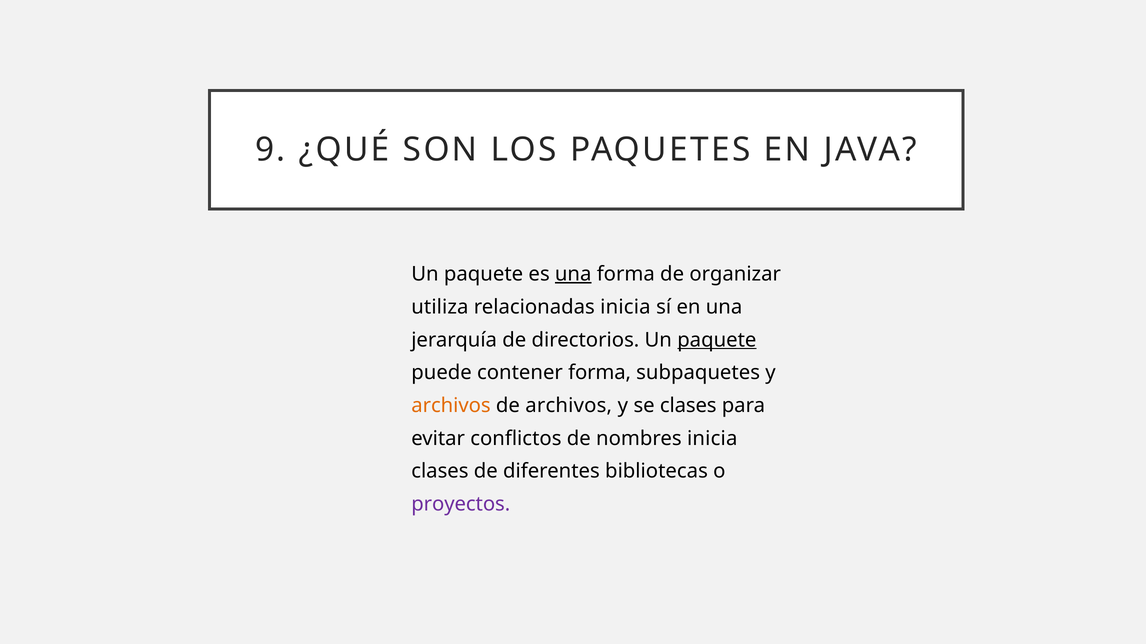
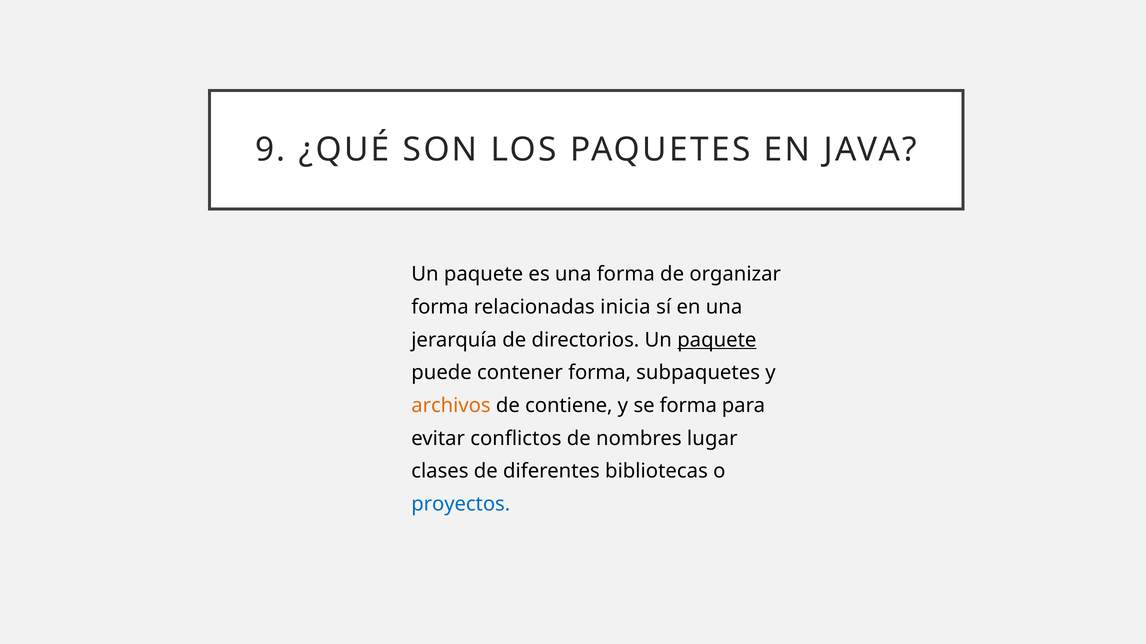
una at (573, 274) underline: present -> none
utiliza at (440, 307): utiliza -> forma
de archivos: archivos -> contiene
se clases: clases -> forma
nombres inicia: inicia -> lugar
proyectos colour: purple -> blue
